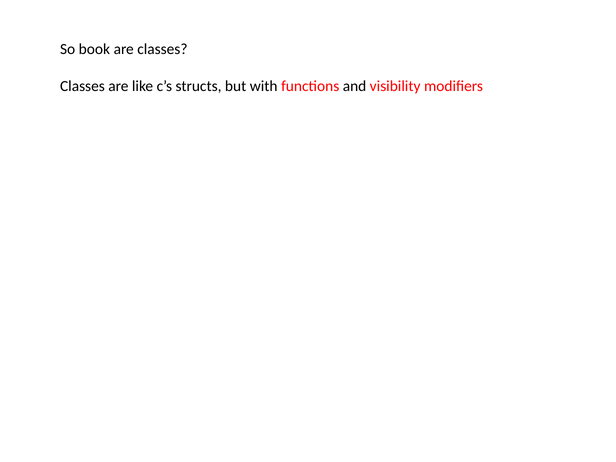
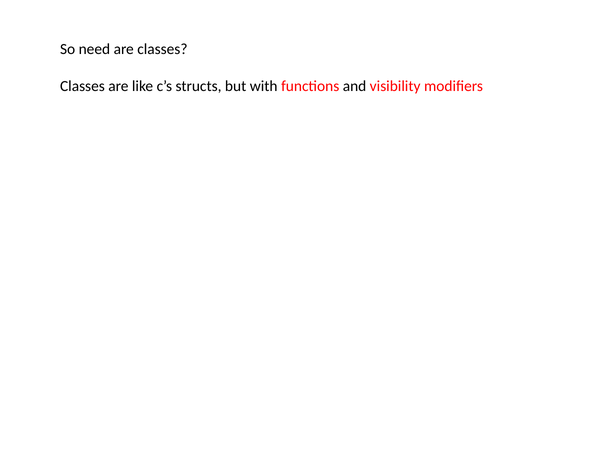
book: book -> need
